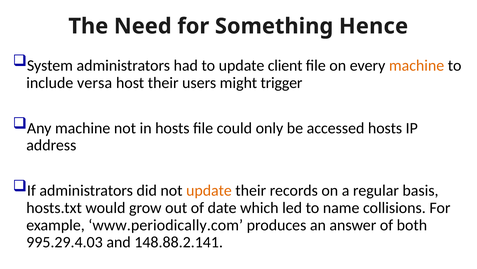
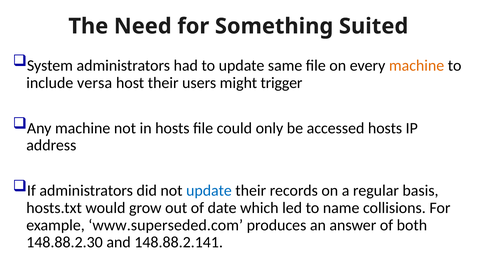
Hence: Hence -> Suited
client: client -> same
update at (209, 190) colour: orange -> blue
www.periodically.com: www.periodically.com -> www.superseded.com
995.29.4.03: 995.29.4.03 -> 148.88.2.30
